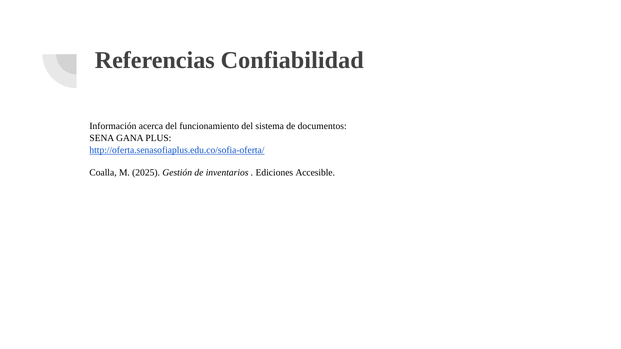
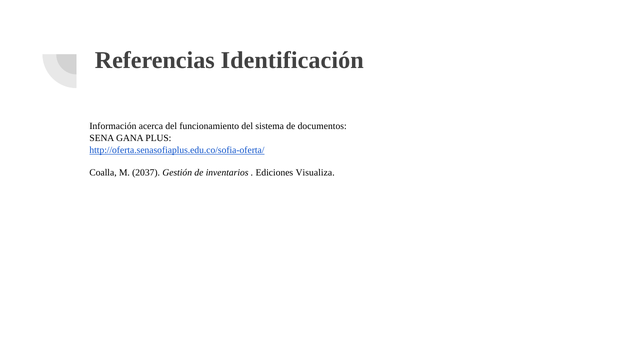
Confiabilidad: Confiabilidad -> Identificación
2025: 2025 -> 2037
Accesible: Accesible -> Visualiza
